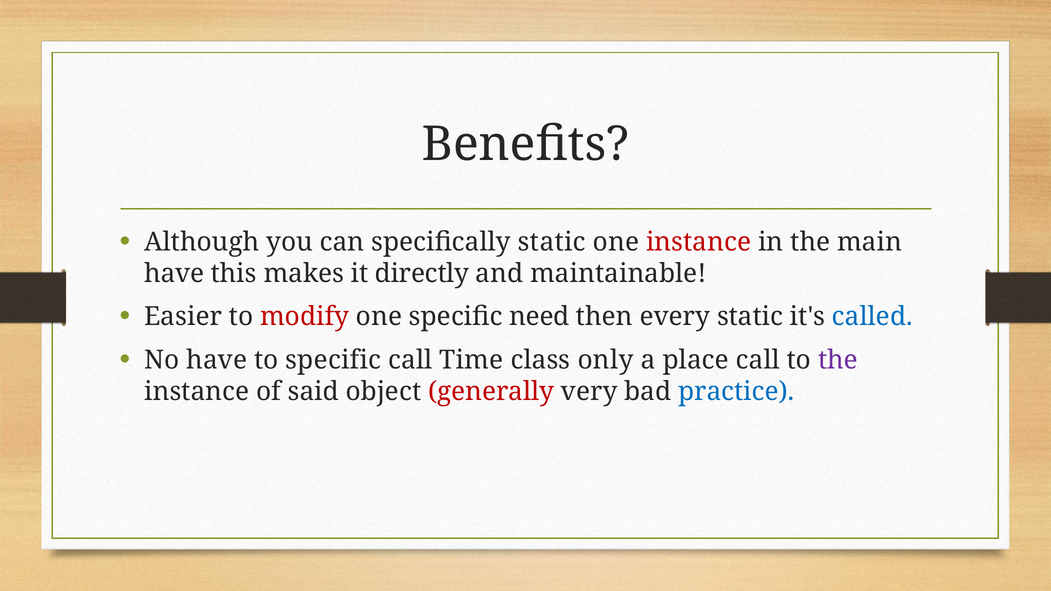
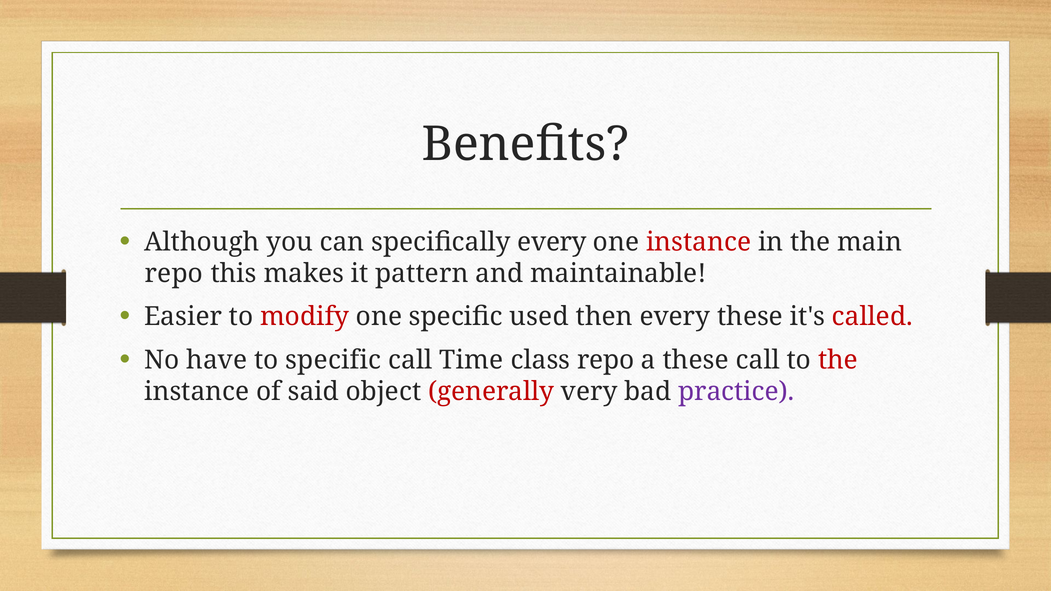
specifically static: static -> every
have at (174, 274): have -> repo
directly: directly -> pattern
need: need -> used
every static: static -> these
called colour: blue -> red
class only: only -> repo
a place: place -> these
the at (838, 360) colour: purple -> red
practice colour: blue -> purple
